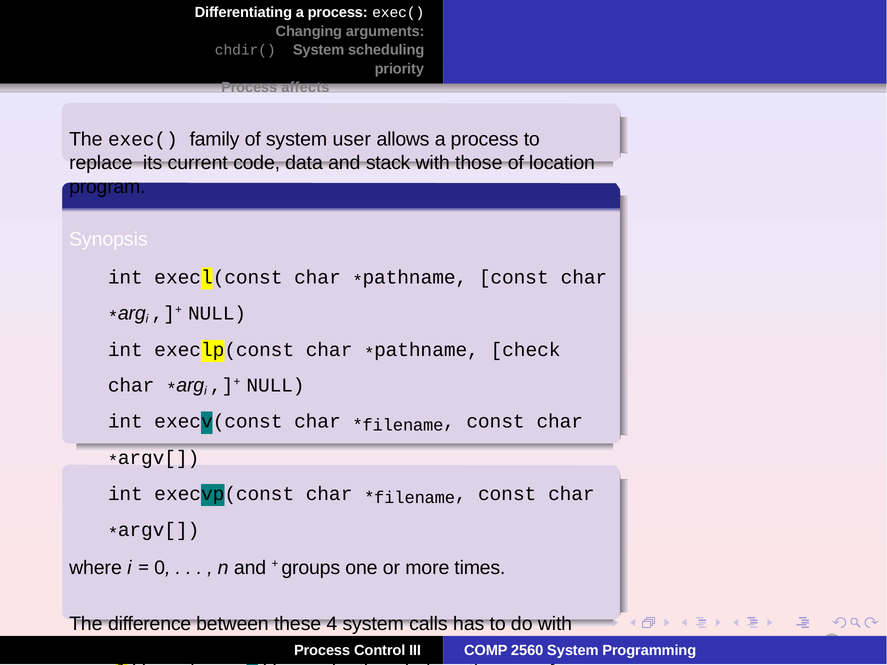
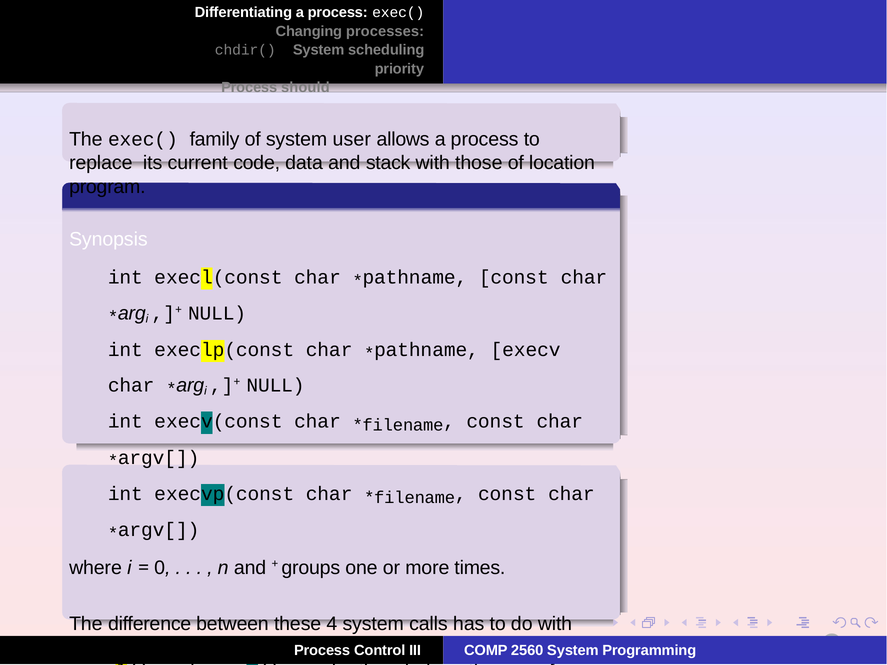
arguments: arguments -> processes
affects: affects -> should
check: check -> execv
